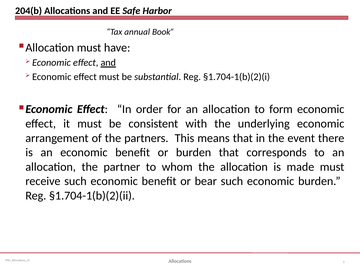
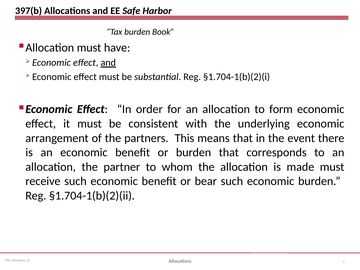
204(b: 204(b -> 397(b
Tax annual: annual -> burden
